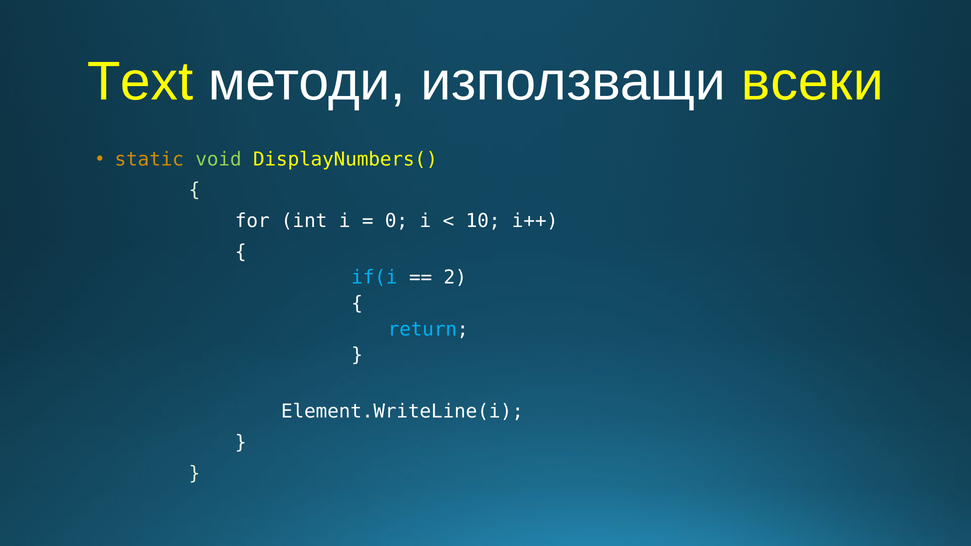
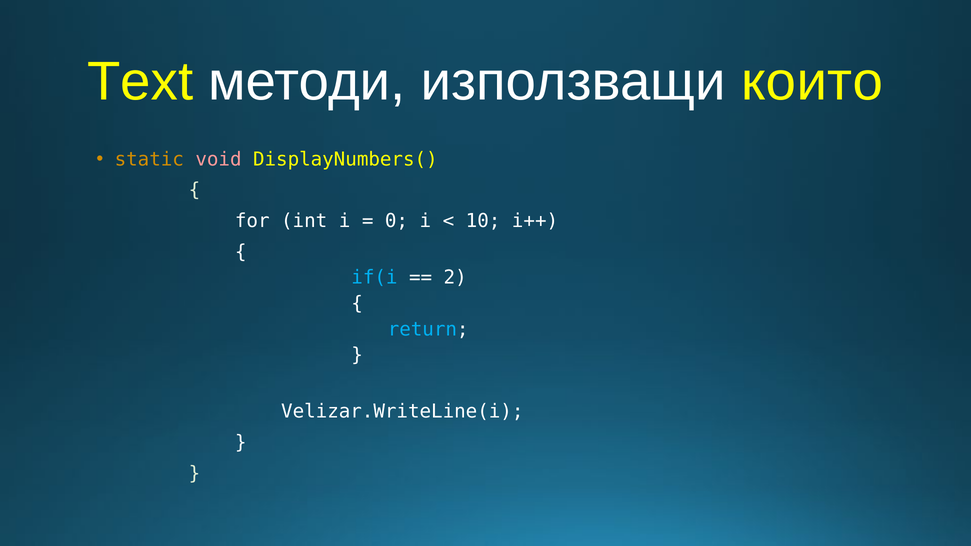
всеки: всеки -> които
void colour: light green -> pink
Element.WriteLine(i: Element.WriteLine(i -> Velizar.WriteLine(i
